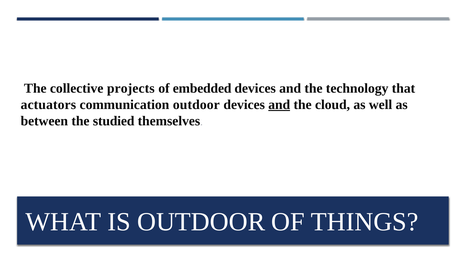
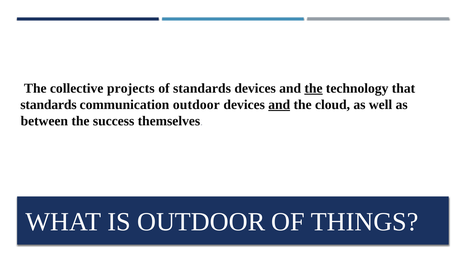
of embedded: embedded -> standards
the at (313, 88) underline: none -> present
actuators at (48, 105): actuators -> standards
studied: studied -> success
